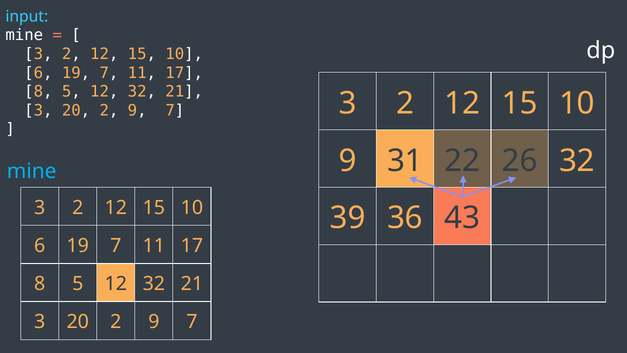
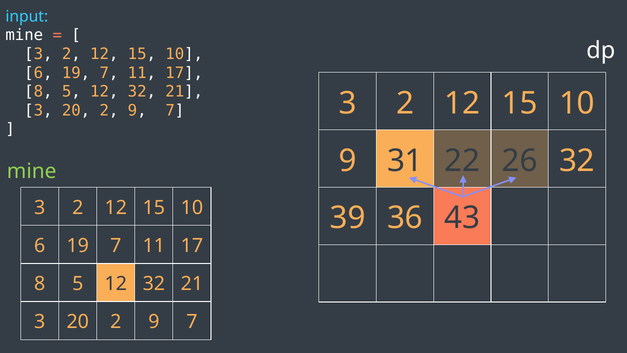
mine at (32, 171) colour: light blue -> light green
